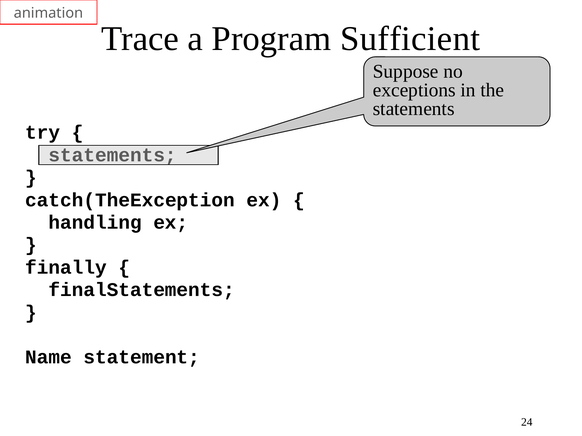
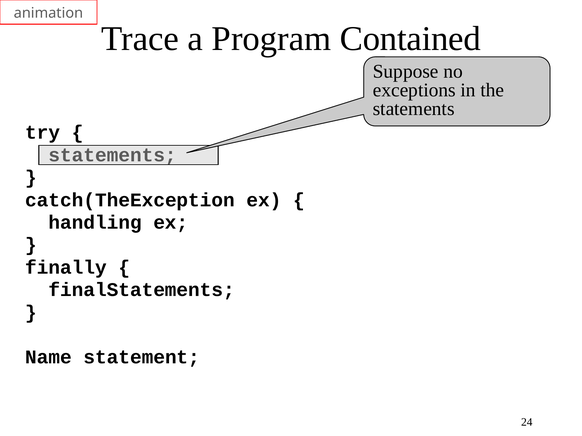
Sufficient: Sufficient -> Contained
